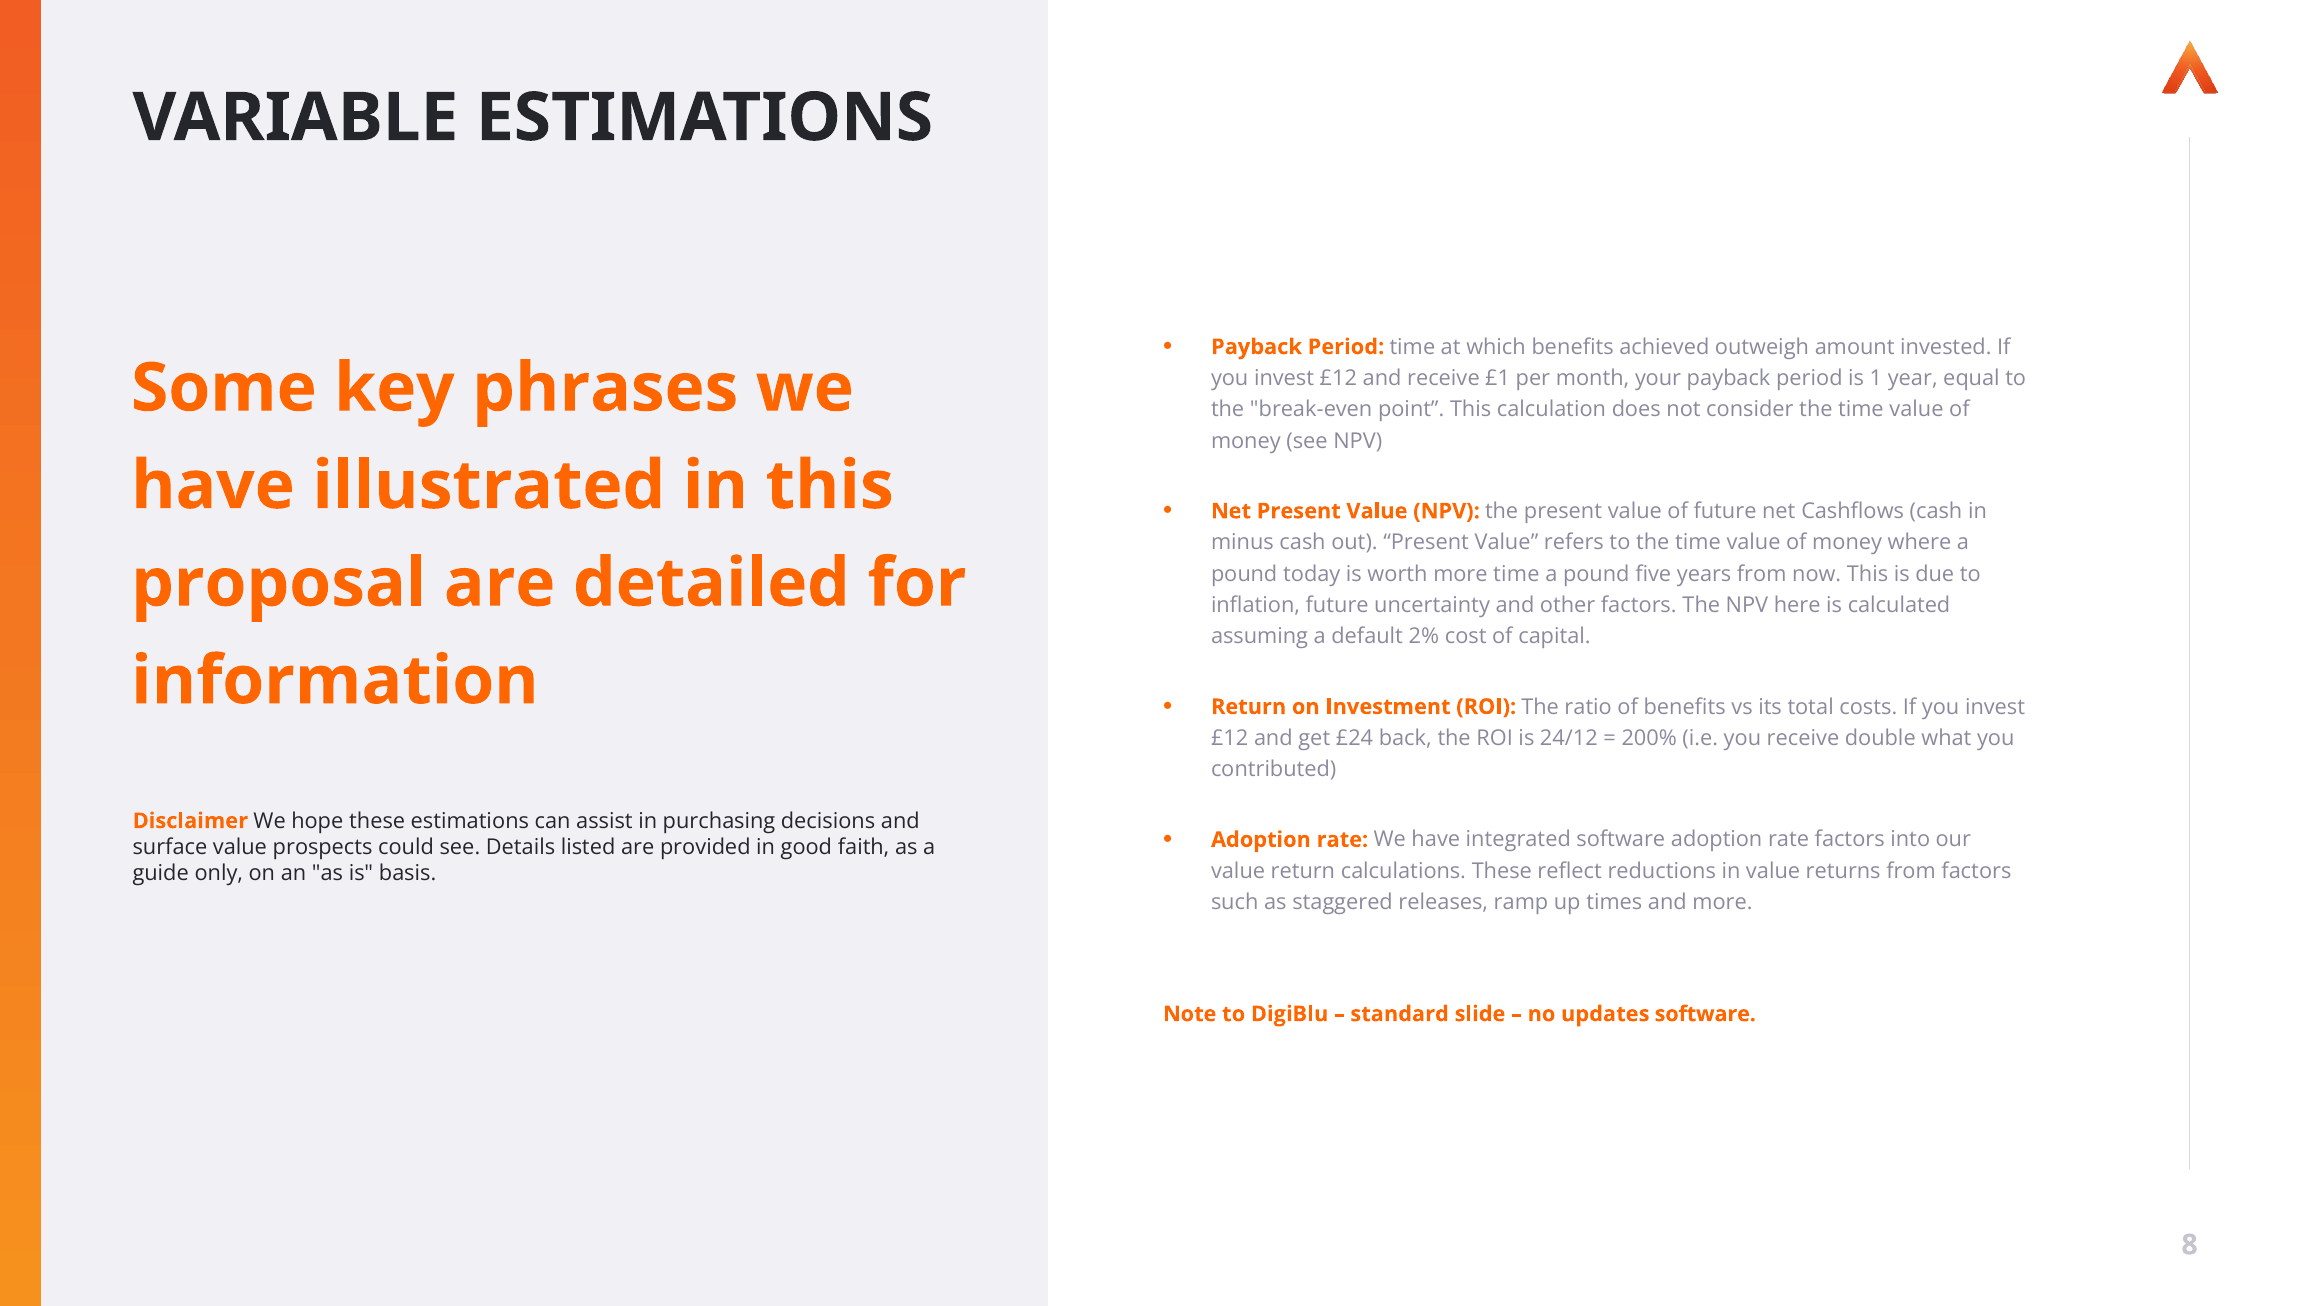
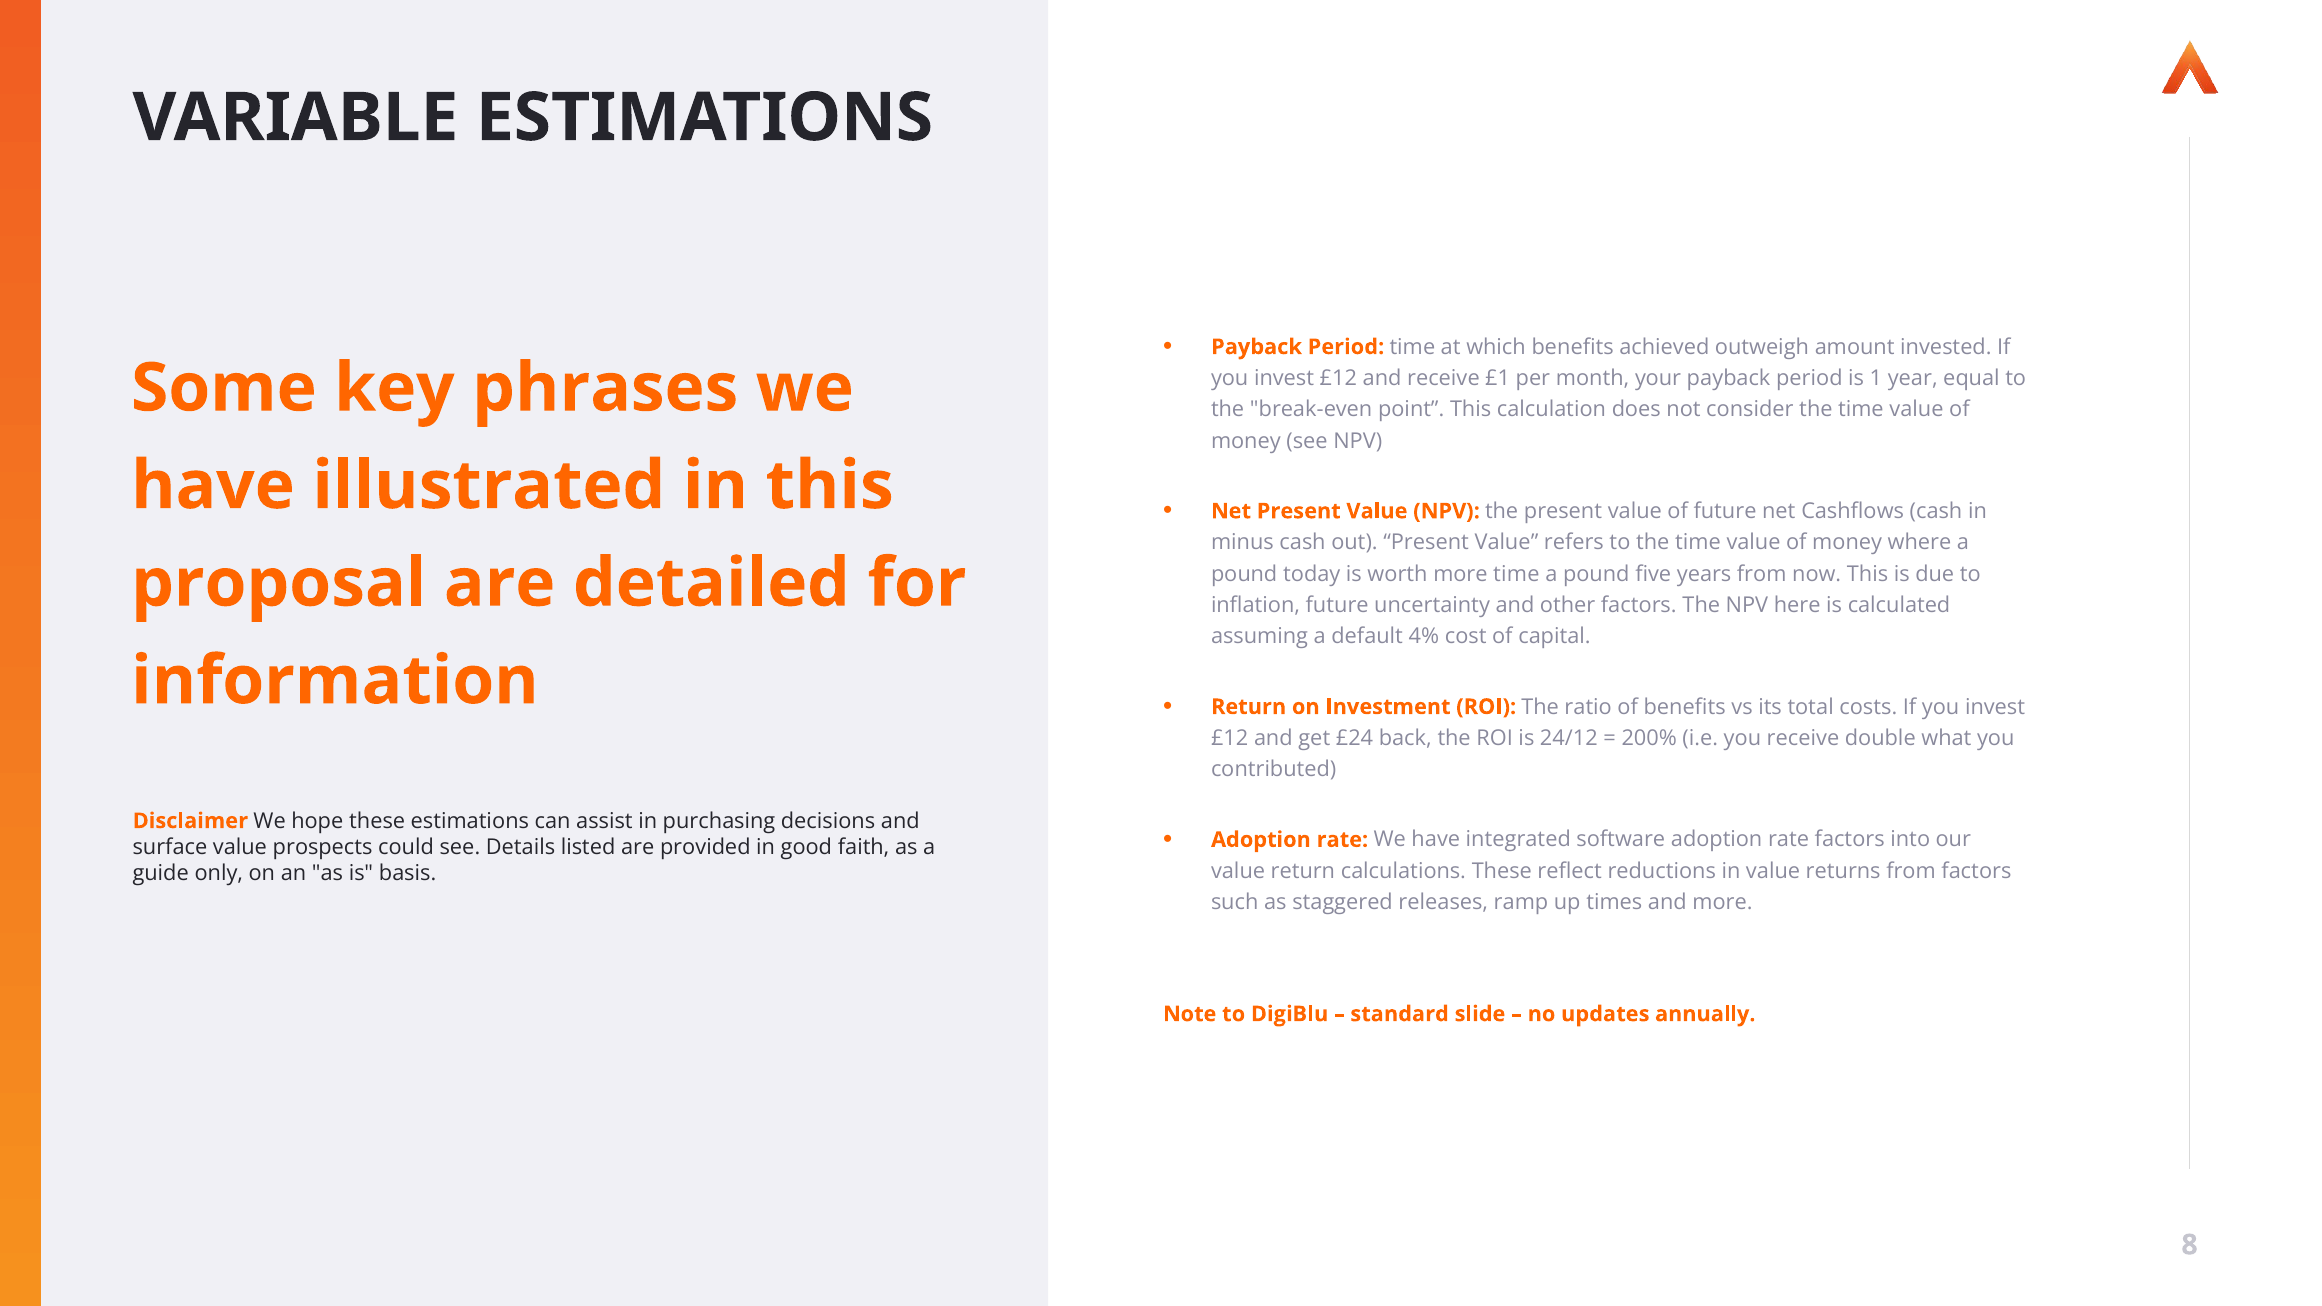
2%: 2% -> 4%
updates software: software -> annually
